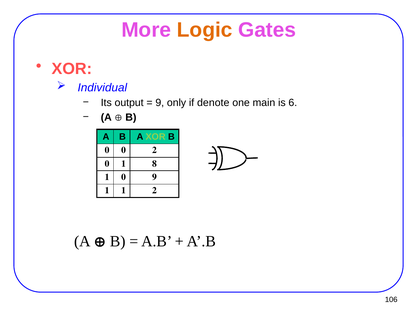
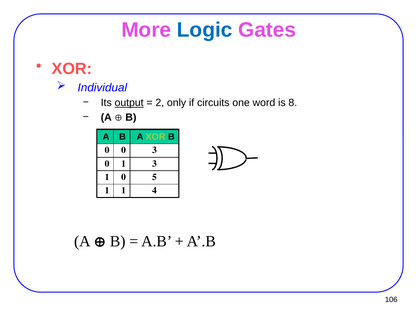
Logic colour: orange -> blue
output underline: none -> present
9 at (160, 103): 9 -> 2
denote: denote -> circuits
main: main -> word
6: 6 -> 8
0 2: 2 -> 3
1 8: 8 -> 3
0 9: 9 -> 5
1 2: 2 -> 4
